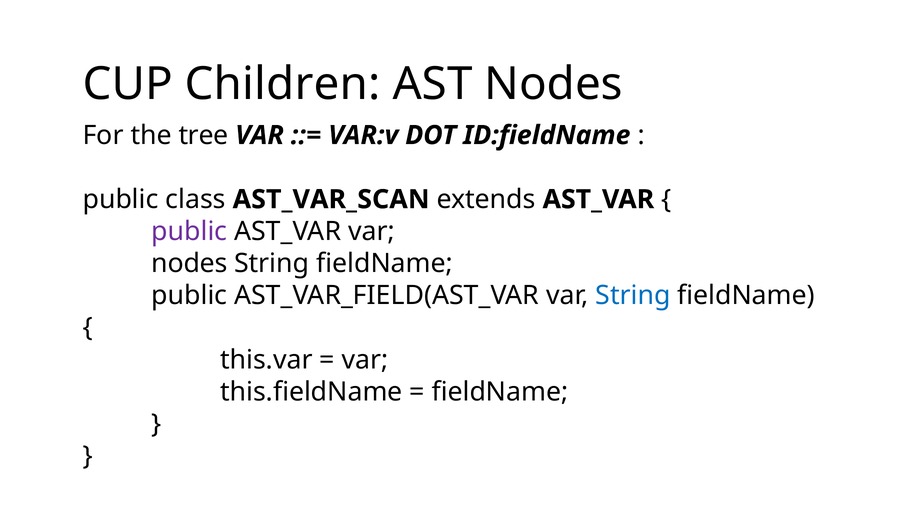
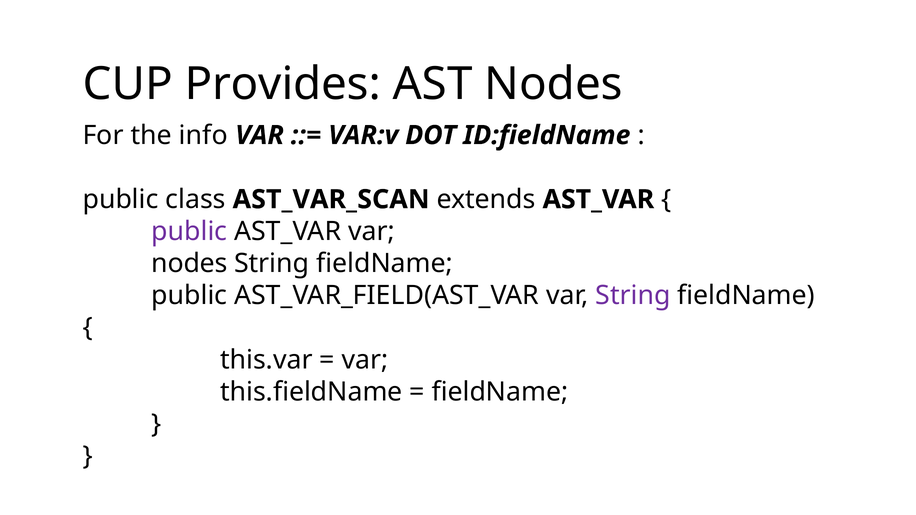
Children: Children -> Provides
tree: tree -> info
String at (633, 296) colour: blue -> purple
